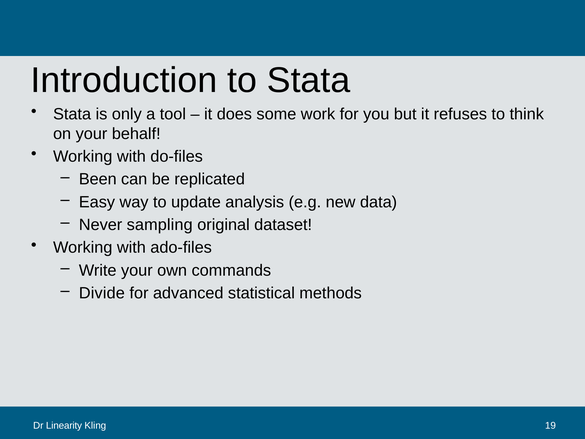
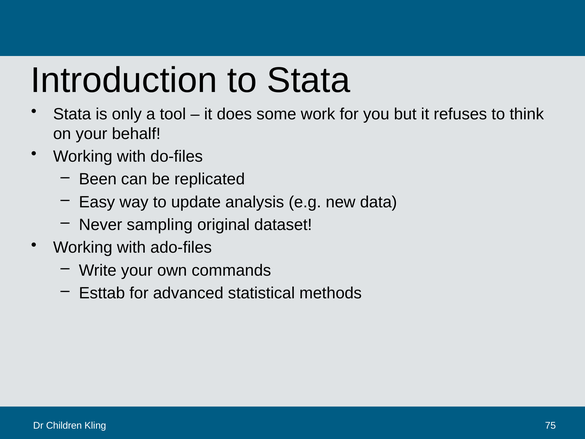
Divide: Divide -> Esttab
Linearity: Linearity -> Children
19: 19 -> 75
